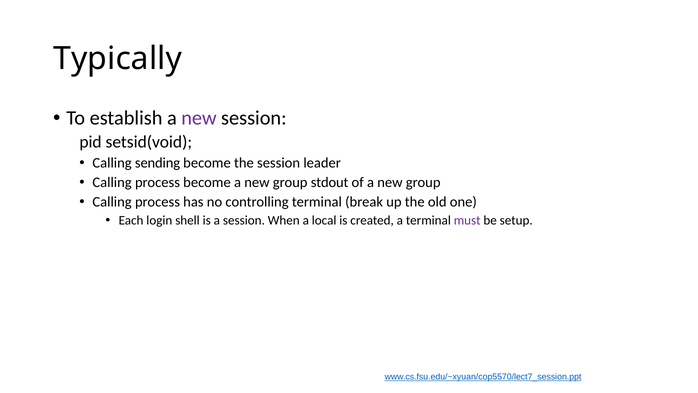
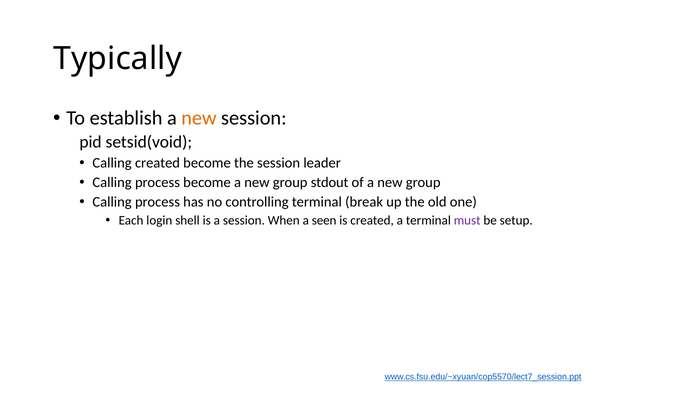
new at (199, 118) colour: purple -> orange
Calling sending: sending -> created
local: local -> seen
